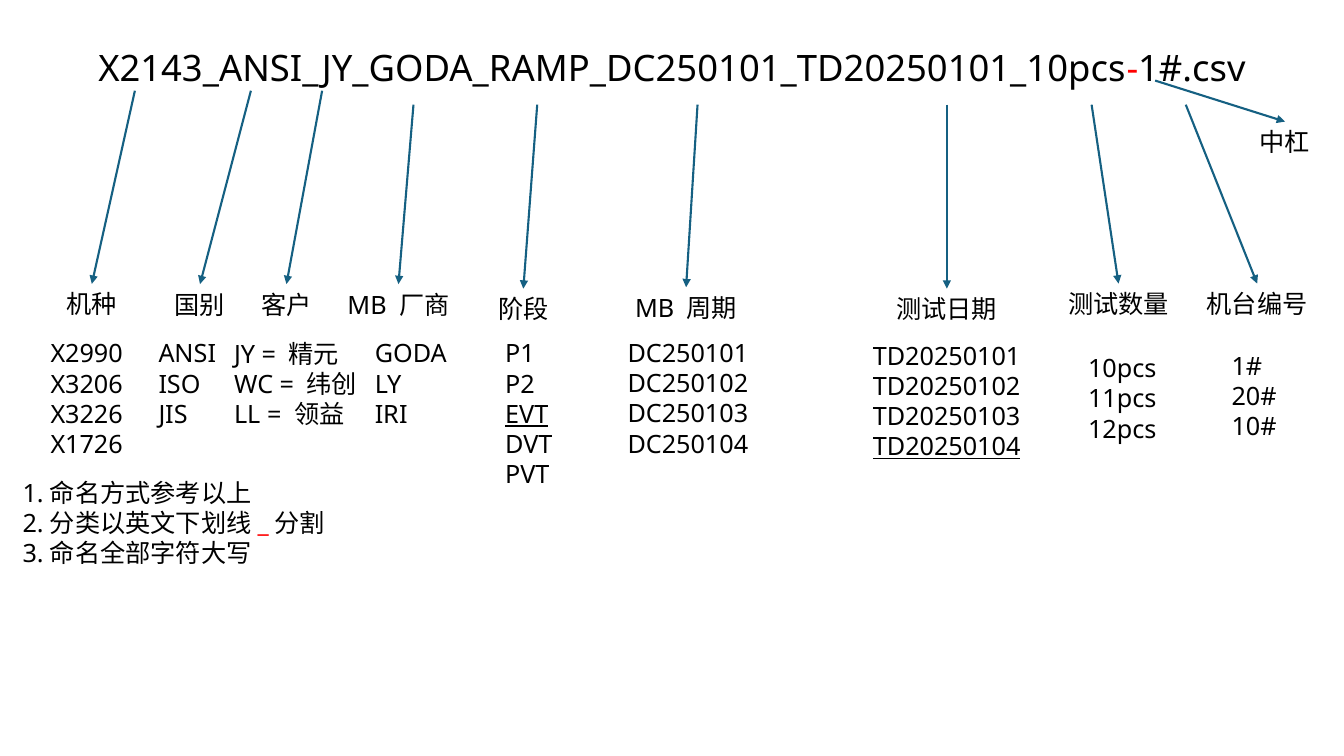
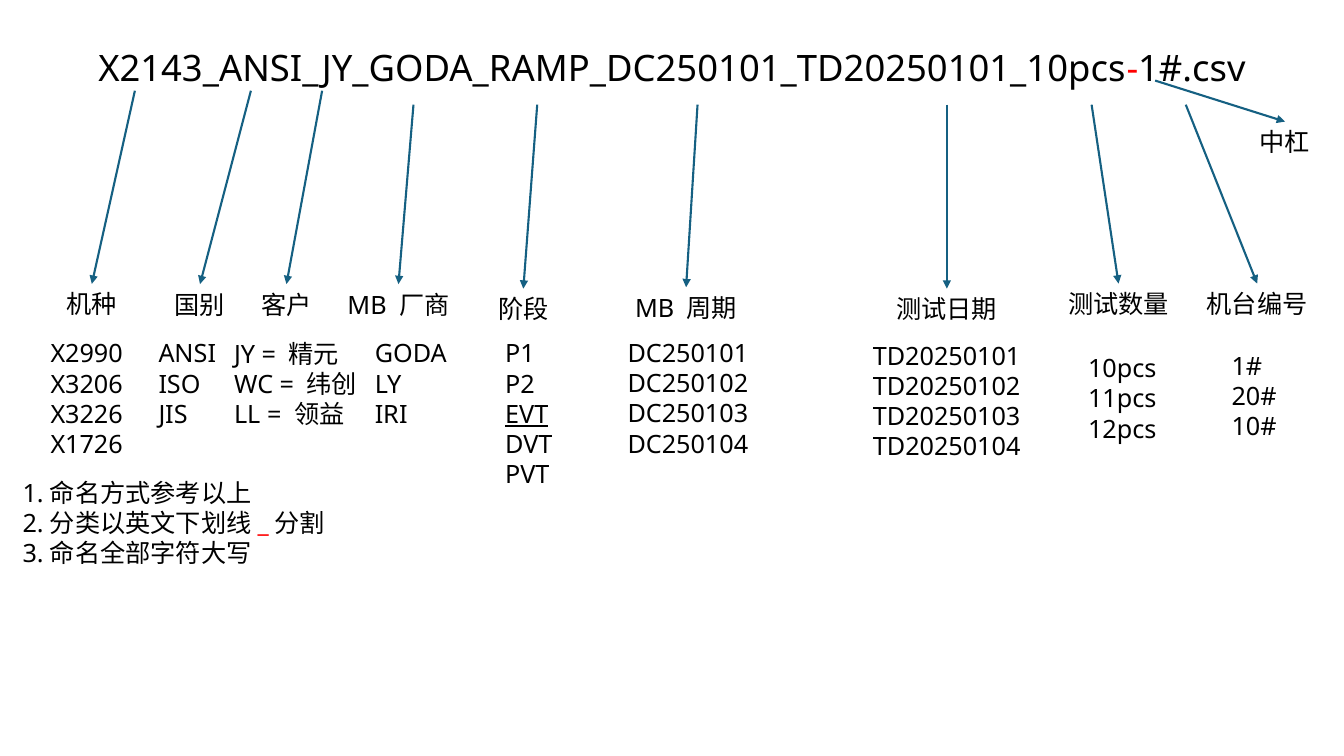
TD20250104 underline: present -> none
